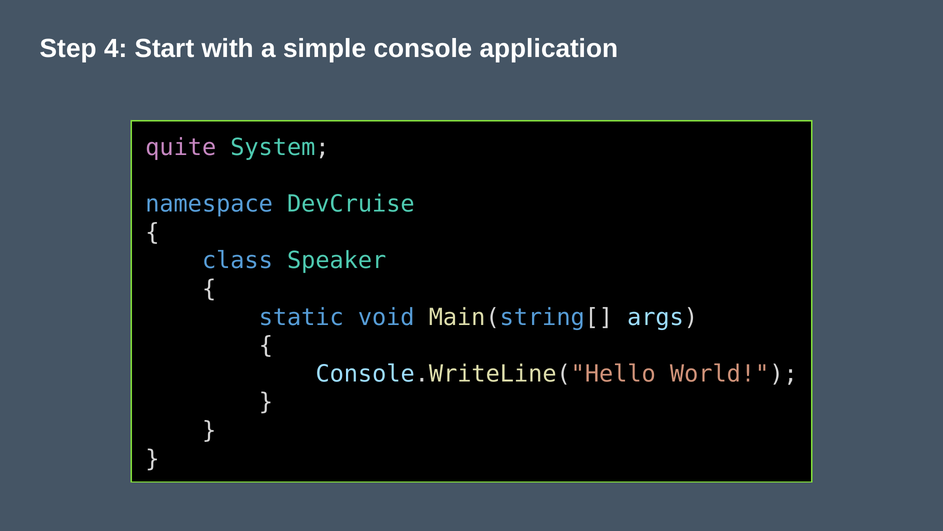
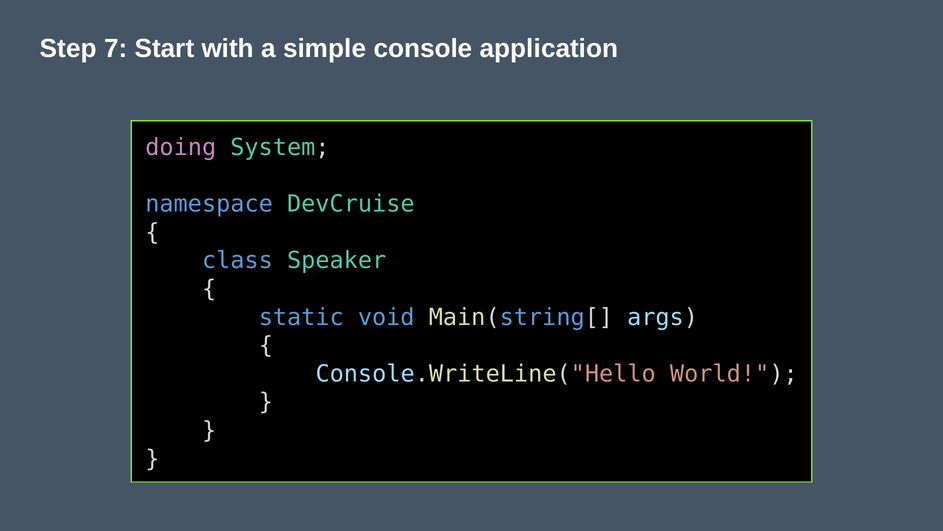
4: 4 -> 7
quite: quite -> doing
